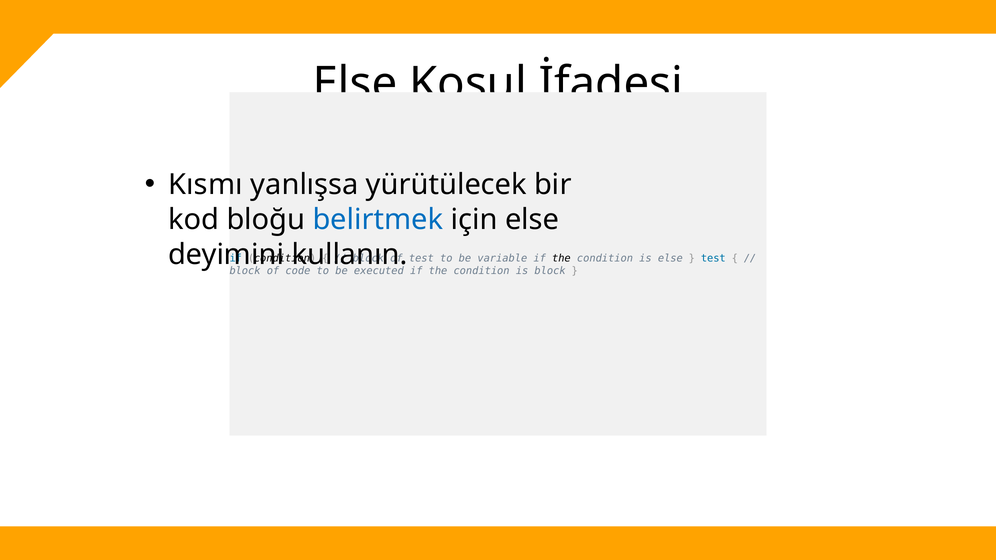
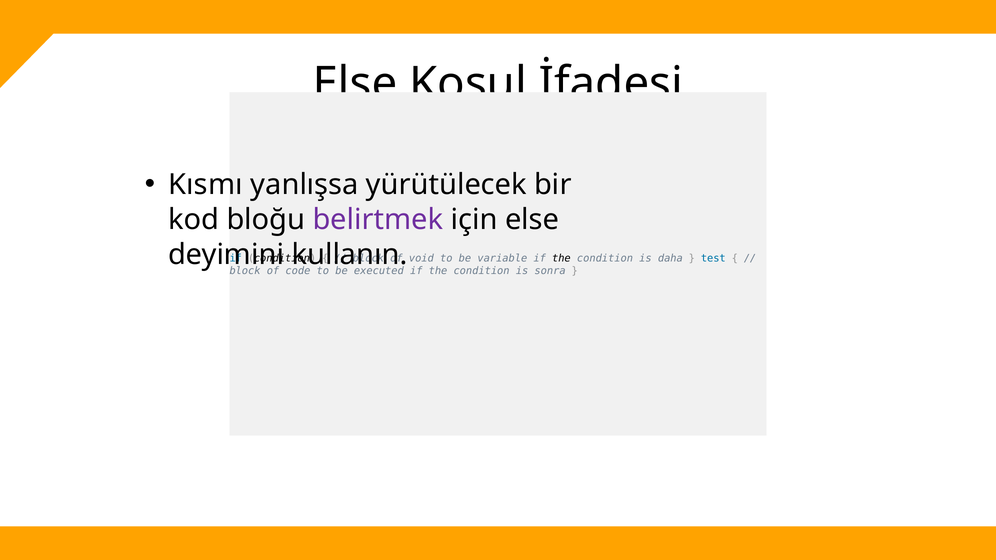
belirtmek colour: blue -> purple
test at (421, 259): test -> void
is else: else -> daha
is block: block -> sonra
